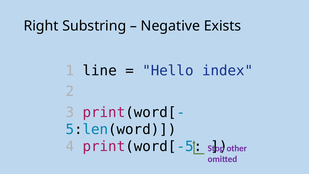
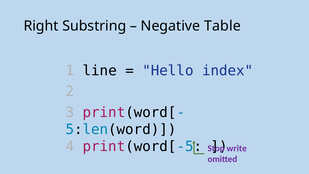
Exists: Exists -> Table
other: other -> write
